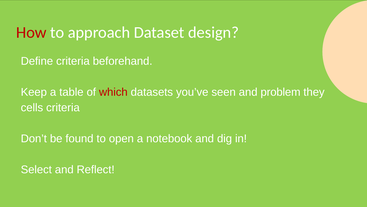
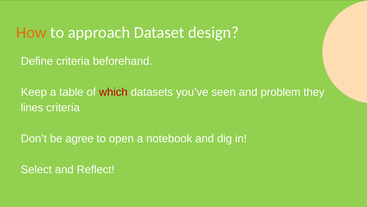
How colour: red -> orange
cells: cells -> lines
found: found -> agree
